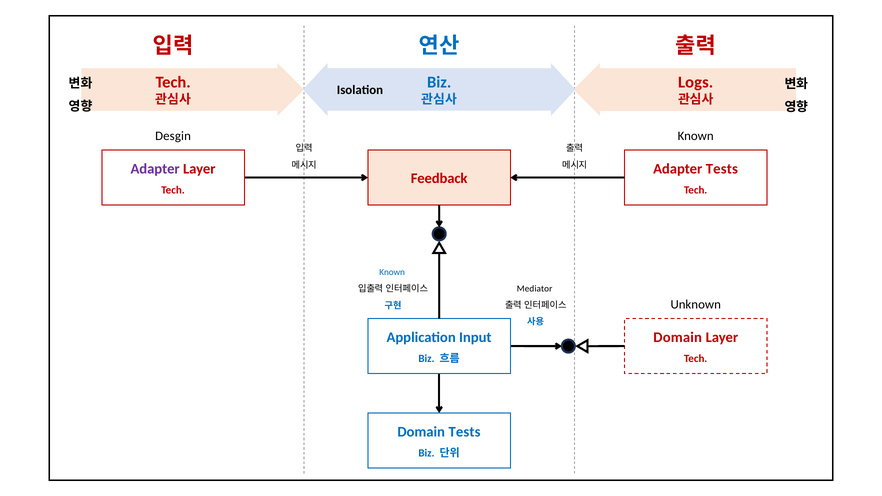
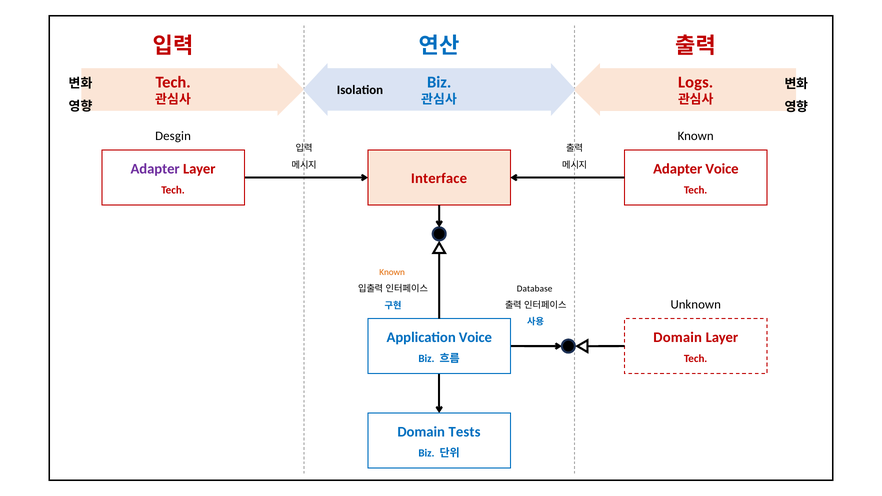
Adapter Tests: Tests -> Voice
Feedback: Feedback -> Interface
Known at (392, 272) colour: blue -> orange
Mediator: Mediator -> Database
Application Input: Input -> Voice
